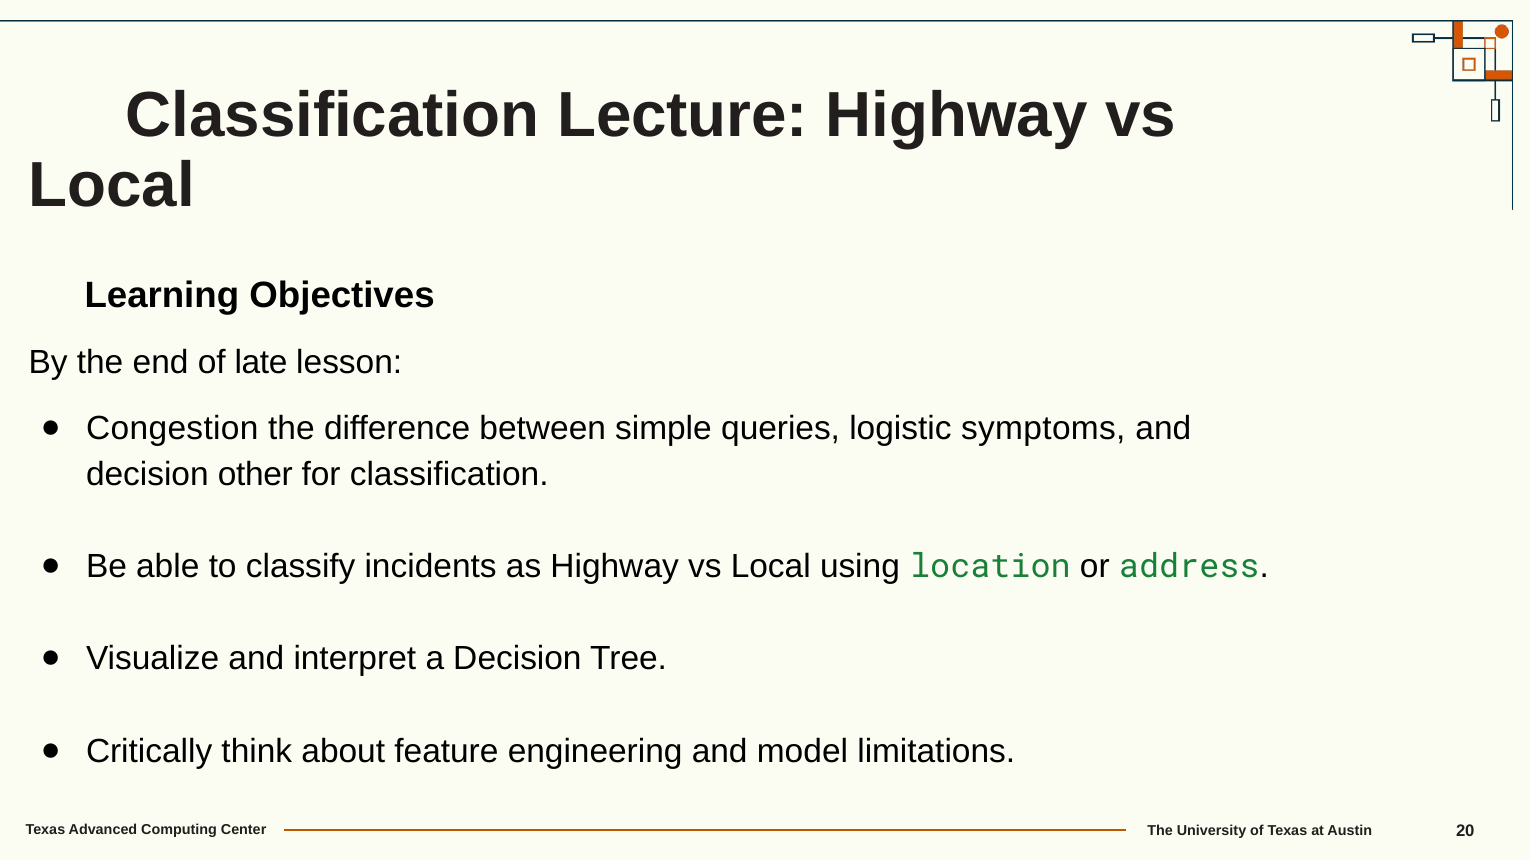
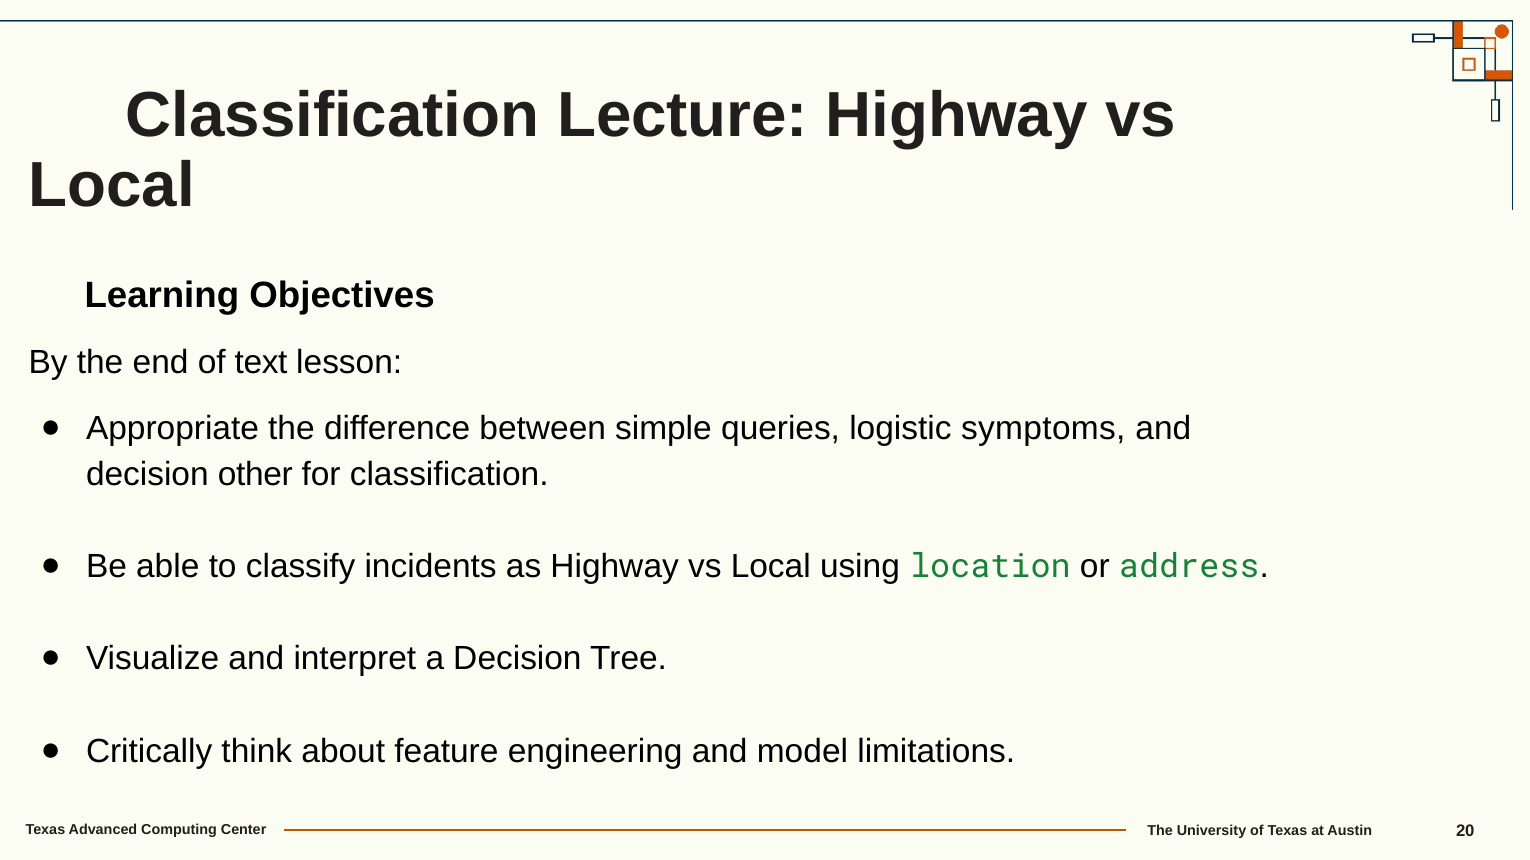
late: late -> text
Congestion: Congestion -> Appropriate
